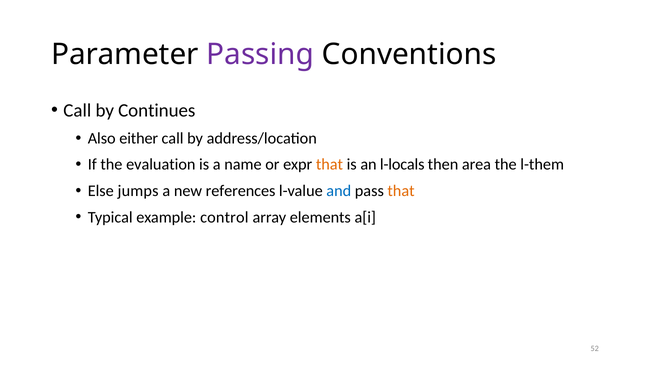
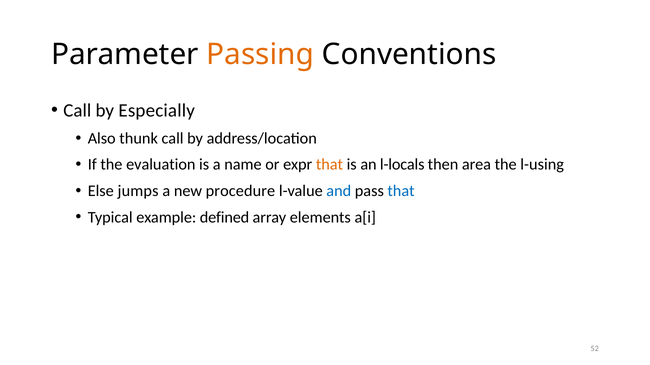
Passing colour: purple -> orange
Continues: Continues -> Especially
either: either -> thunk
l-them: l-them -> l-using
references: references -> procedure
that at (401, 191) colour: orange -> blue
control: control -> defined
